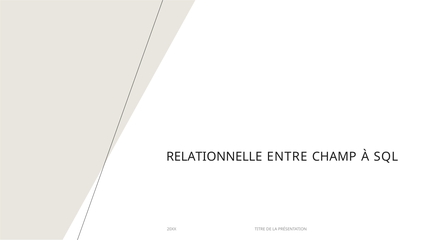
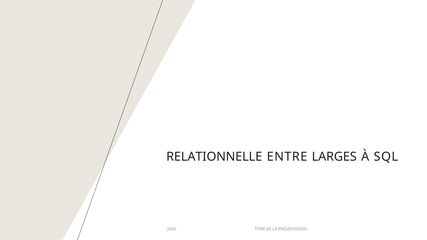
CHAMP: CHAMP -> LARGES
